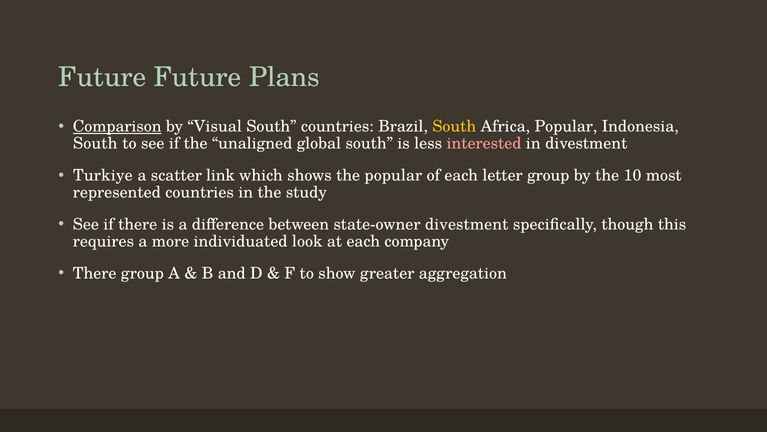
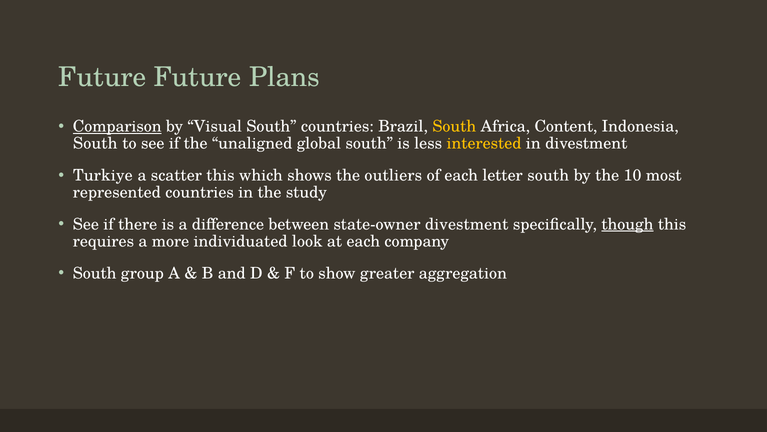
Africa Popular: Popular -> Content
interested colour: pink -> yellow
scatter link: link -> this
the popular: popular -> outliers
letter group: group -> south
though underline: none -> present
There at (95, 273): There -> South
